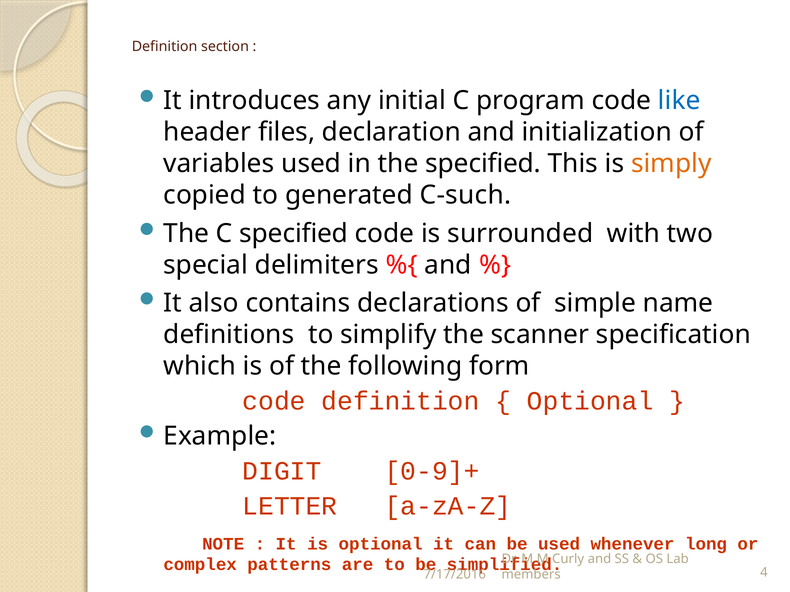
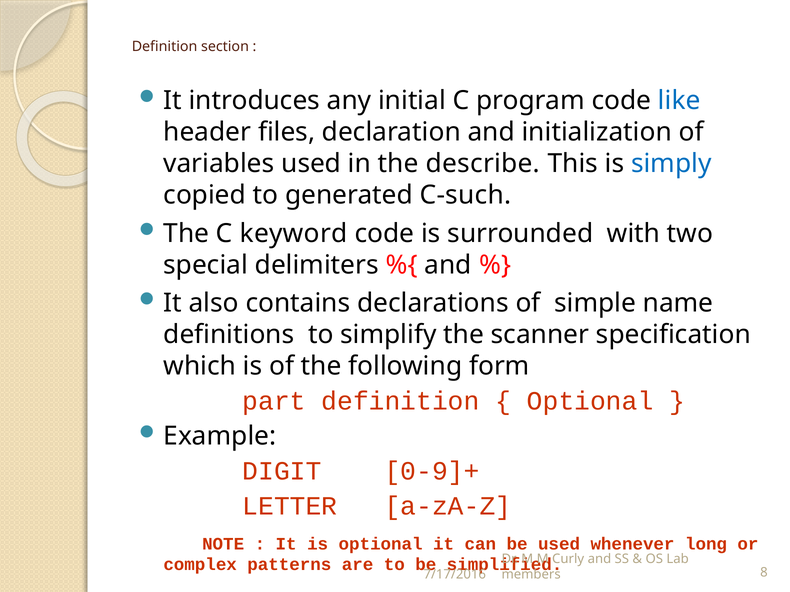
the specified: specified -> describe
simply colour: orange -> blue
C specified: specified -> keyword
code at (274, 401): code -> part
4: 4 -> 8
